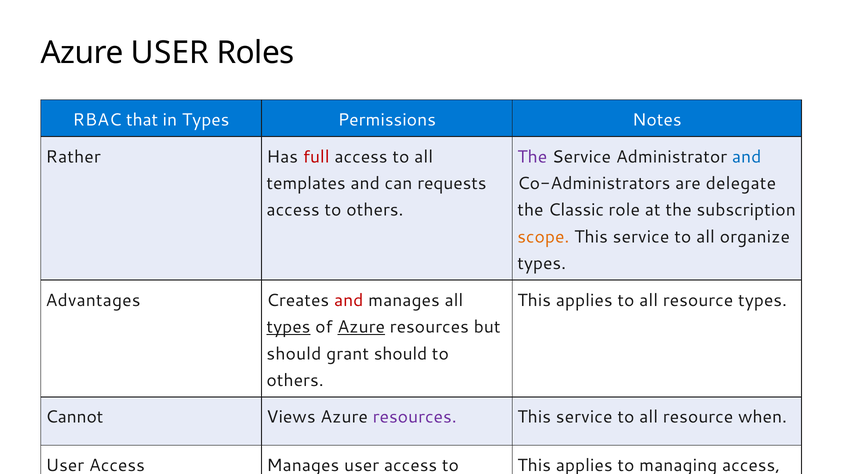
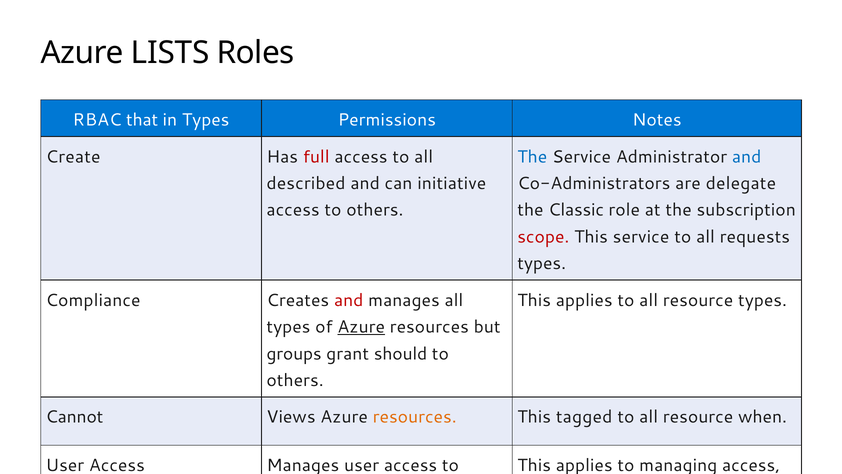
Azure USER: USER -> LISTS
Rather at (73, 157): Rather -> Create
The at (532, 157) colour: purple -> blue
templates: templates -> described
requests: requests -> initiative
scope colour: orange -> red
organize: organize -> requests
Advantages: Advantages -> Compliance
types at (288, 327) underline: present -> none
should at (294, 353): should -> groups
resources at (415, 417) colour: purple -> orange
service at (584, 417): service -> tagged
